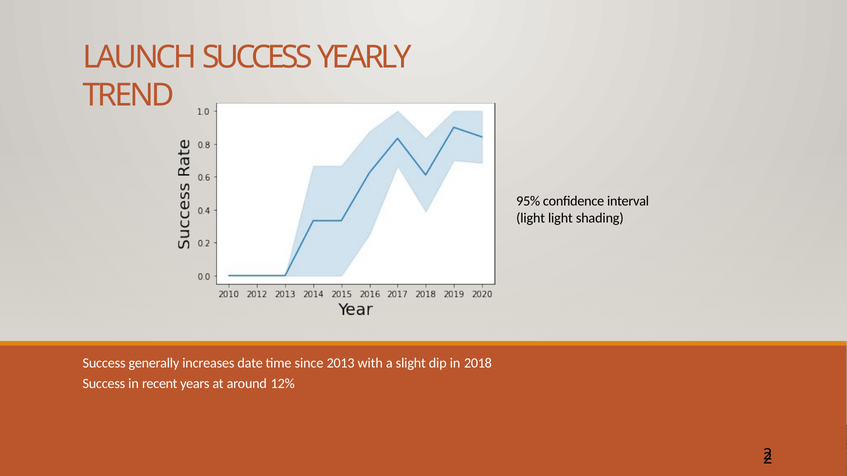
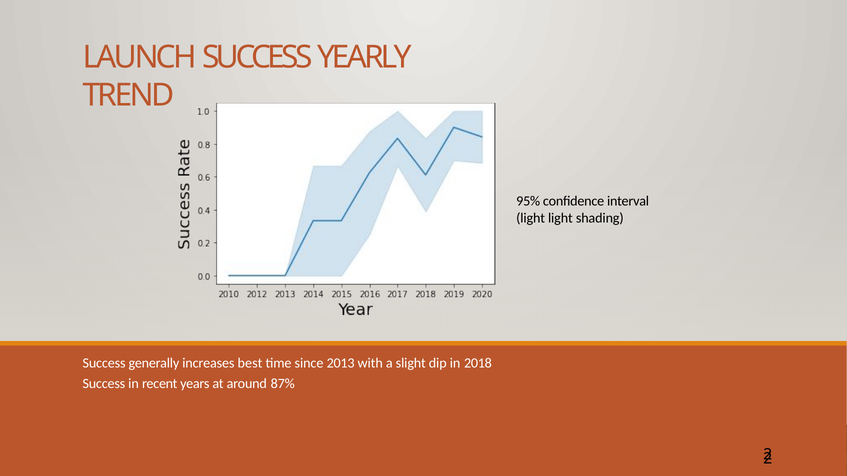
date: date -> best
12%: 12% -> 87%
